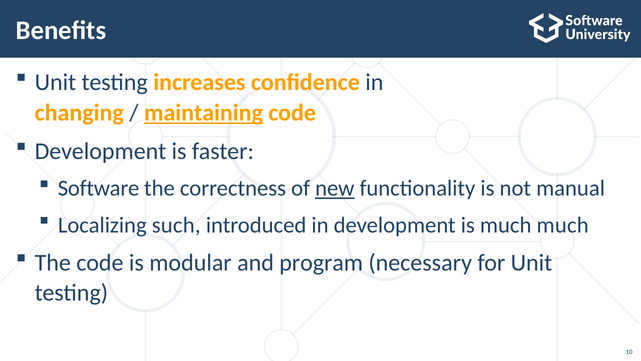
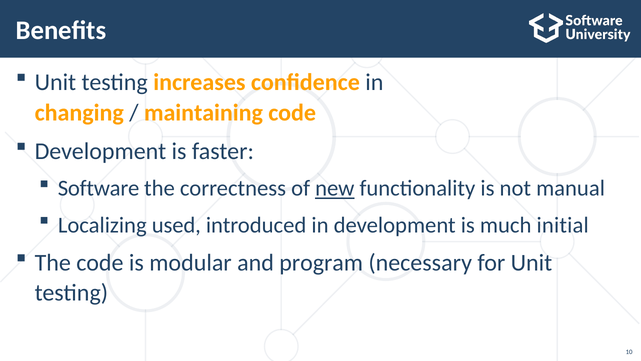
maintaining underline: present -> none
such: such -> used
much much: much -> initial
